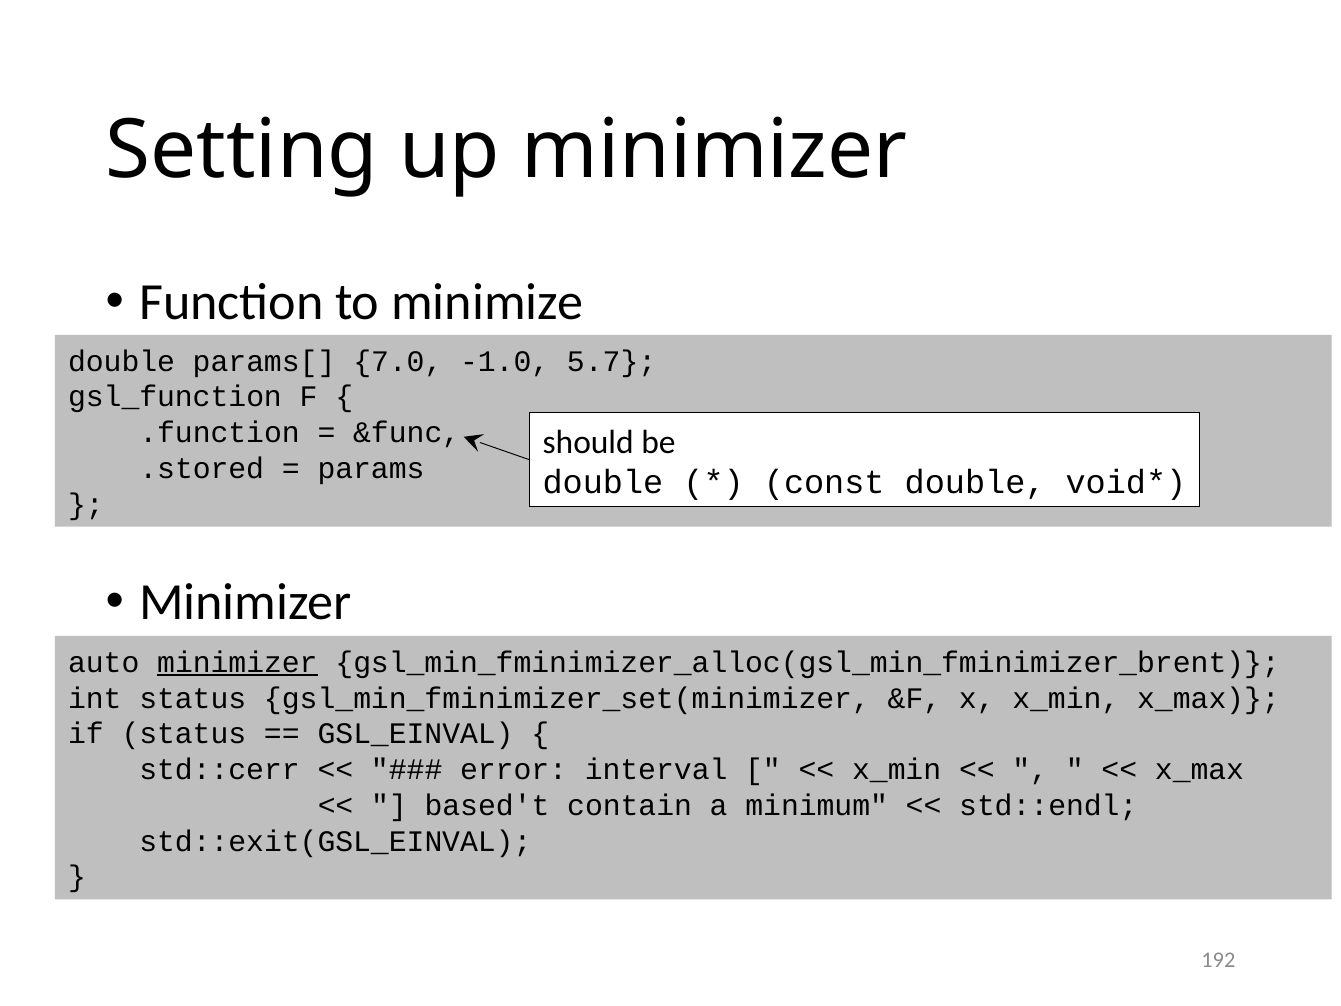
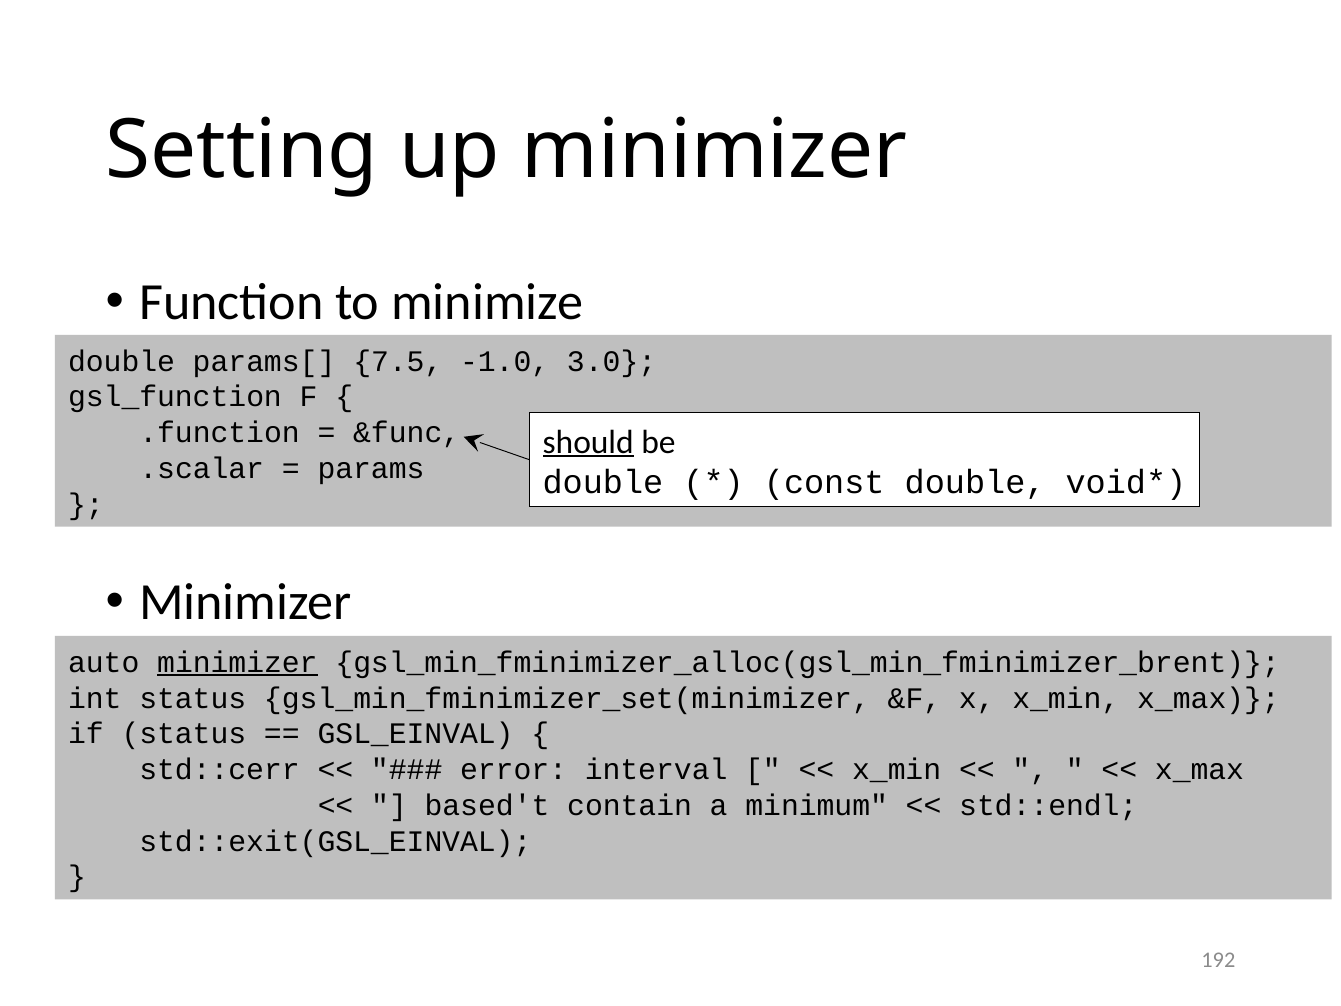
7.0: 7.0 -> 7.5
5.7: 5.7 -> 3.0
should underline: none -> present
.stored: .stored -> .scalar
